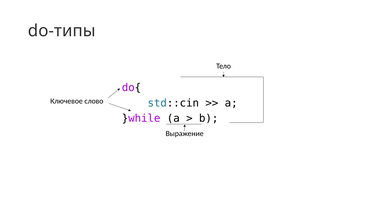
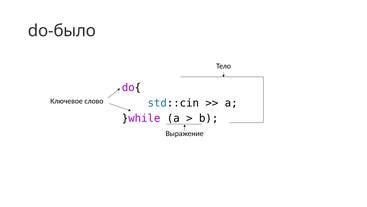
do-типы: do-типы -> do-было
